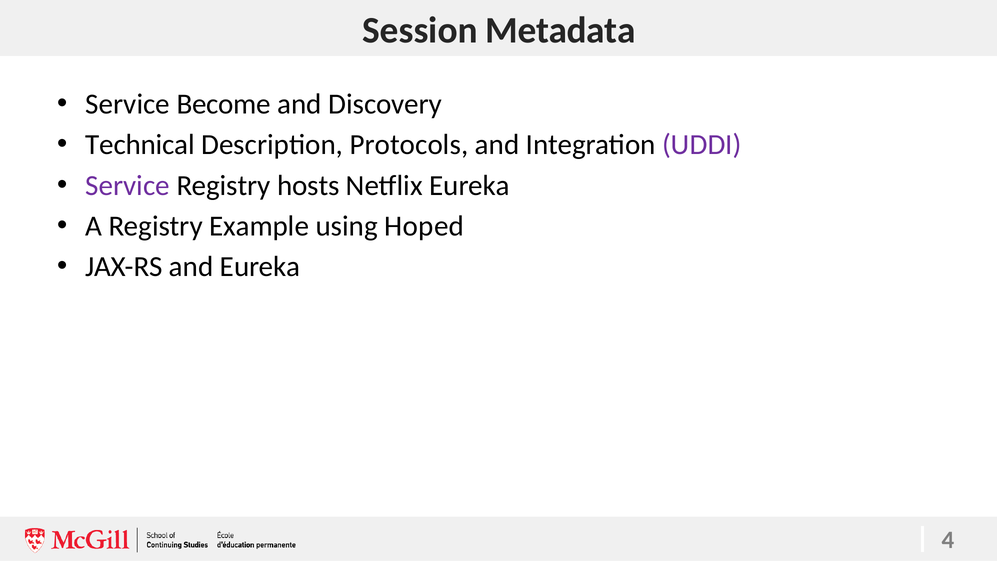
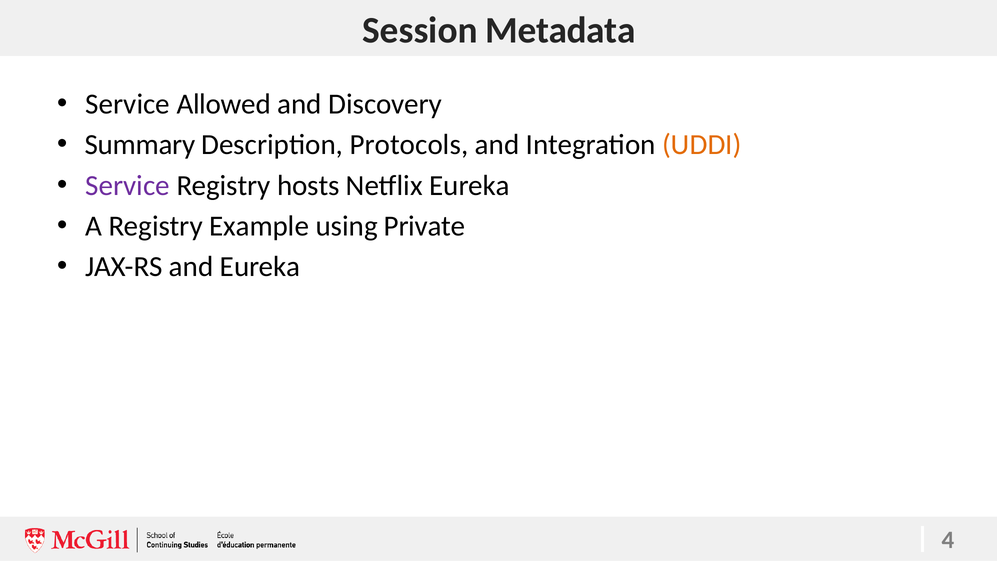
Become: Become -> Allowed
Technical: Technical -> Summary
UDDI colour: purple -> orange
Hoped: Hoped -> Private
